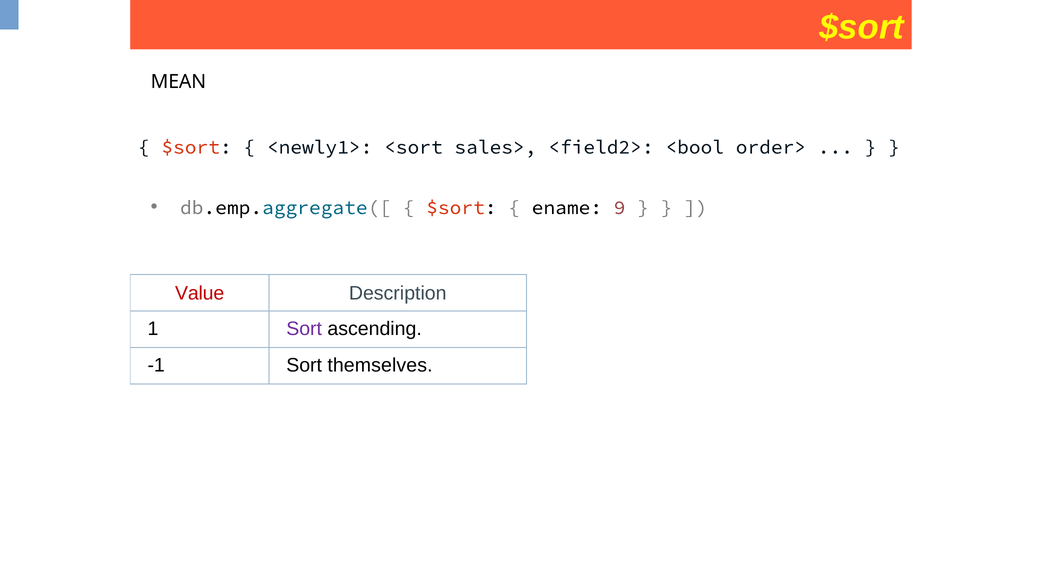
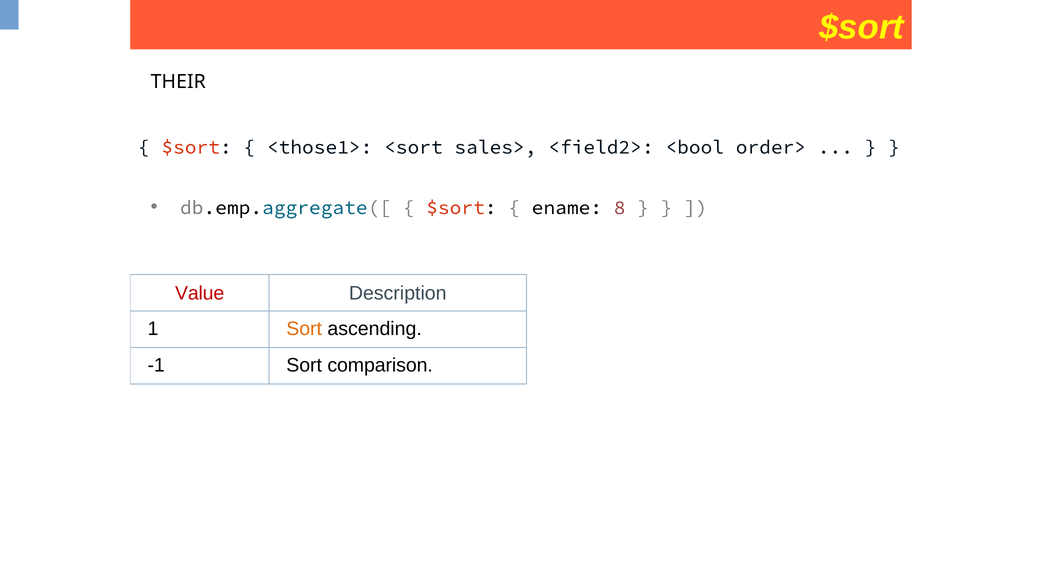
MEAN: MEAN -> THEIR
<newly1>: <newly1> -> <those1>
9: 9 -> 8
Sort at (304, 329) colour: purple -> orange
themselves: themselves -> comparison
